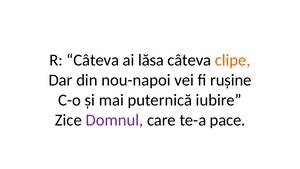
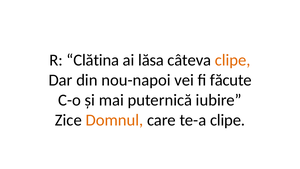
R Câteva: Câteva -> Clătina
rușine: rușine -> făcute
Domnul colour: purple -> orange
te-a pace: pace -> clipe
